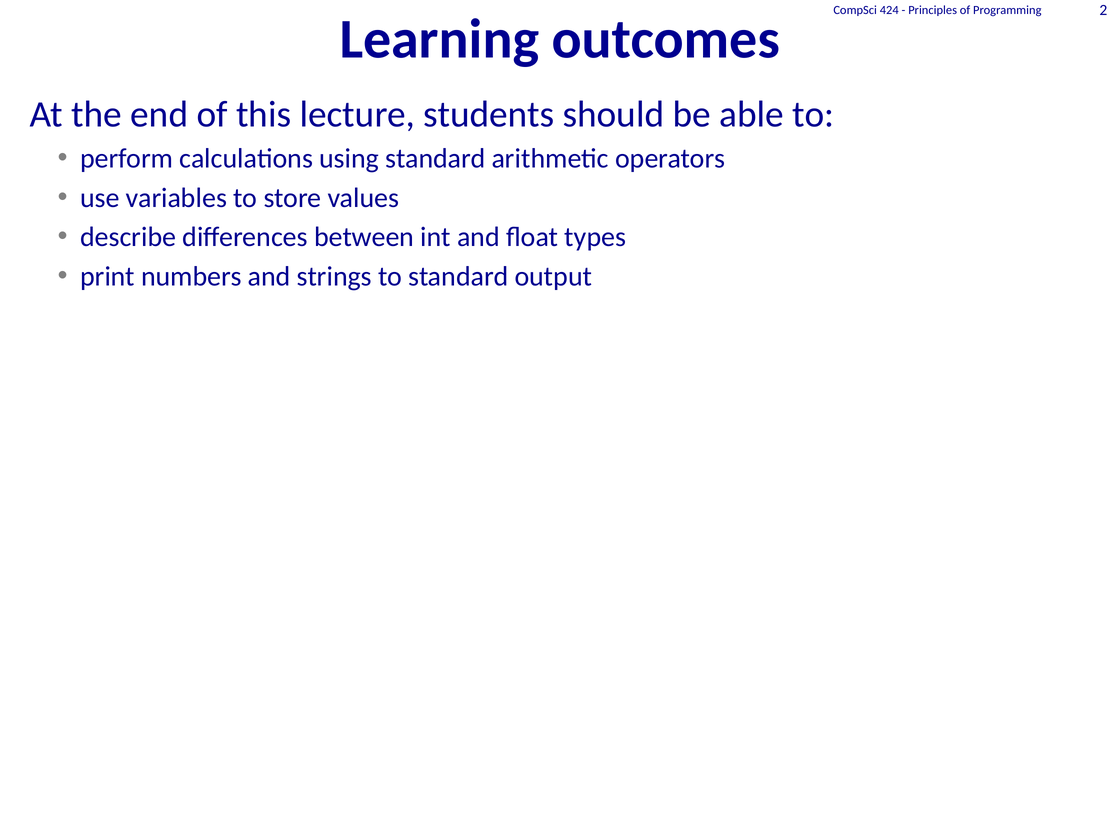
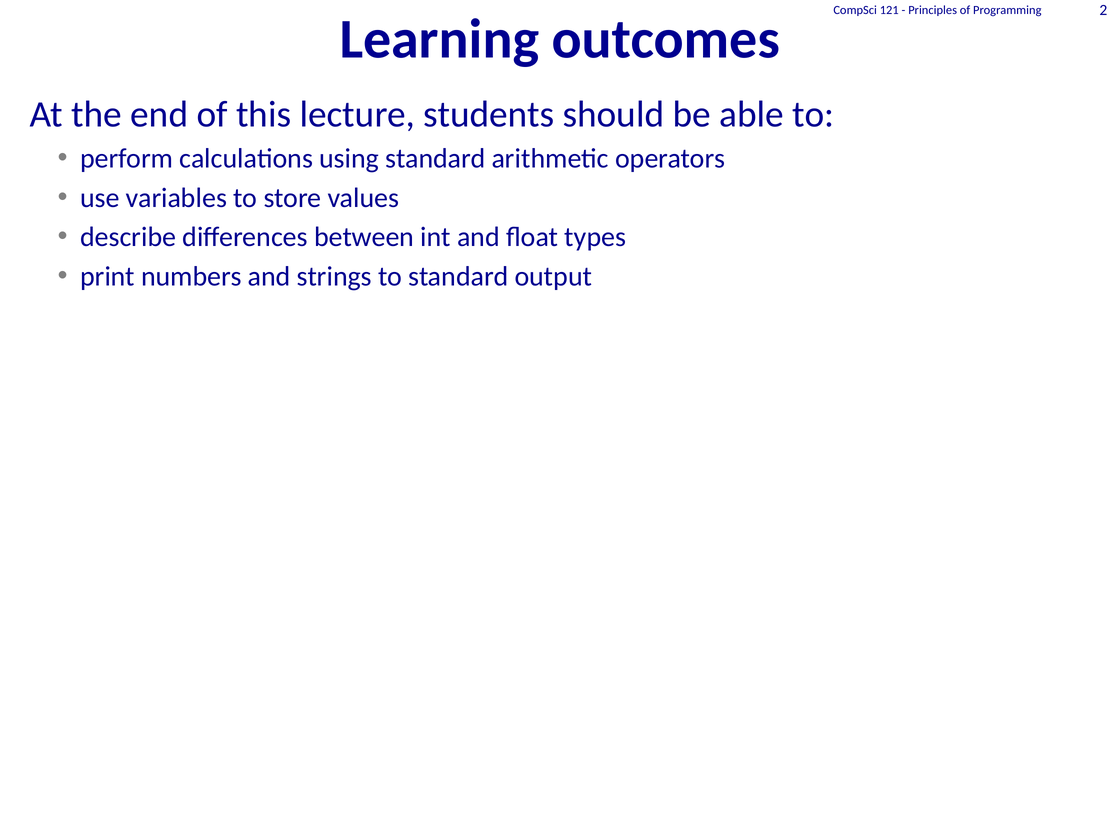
424: 424 -> 121
